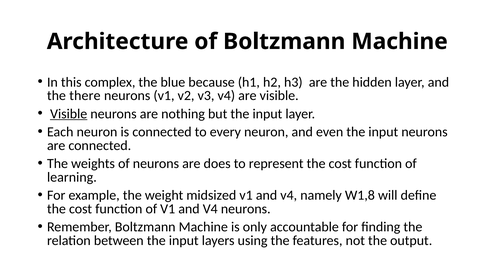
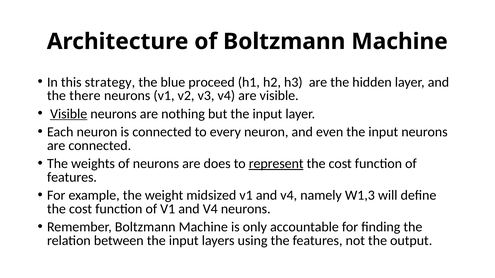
complex: complex -> strategy
because: because -> proceed
represent underline: none -> present
learning at (72, 177): learning -> features
W1,8: W1,8 -> W1,3
